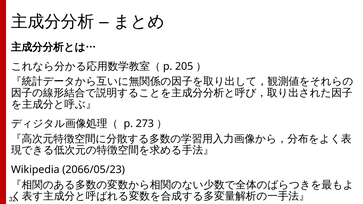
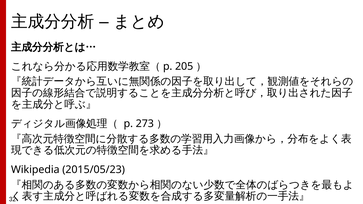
2066/05/23: 2066/05/23 -> 2015/05/23
